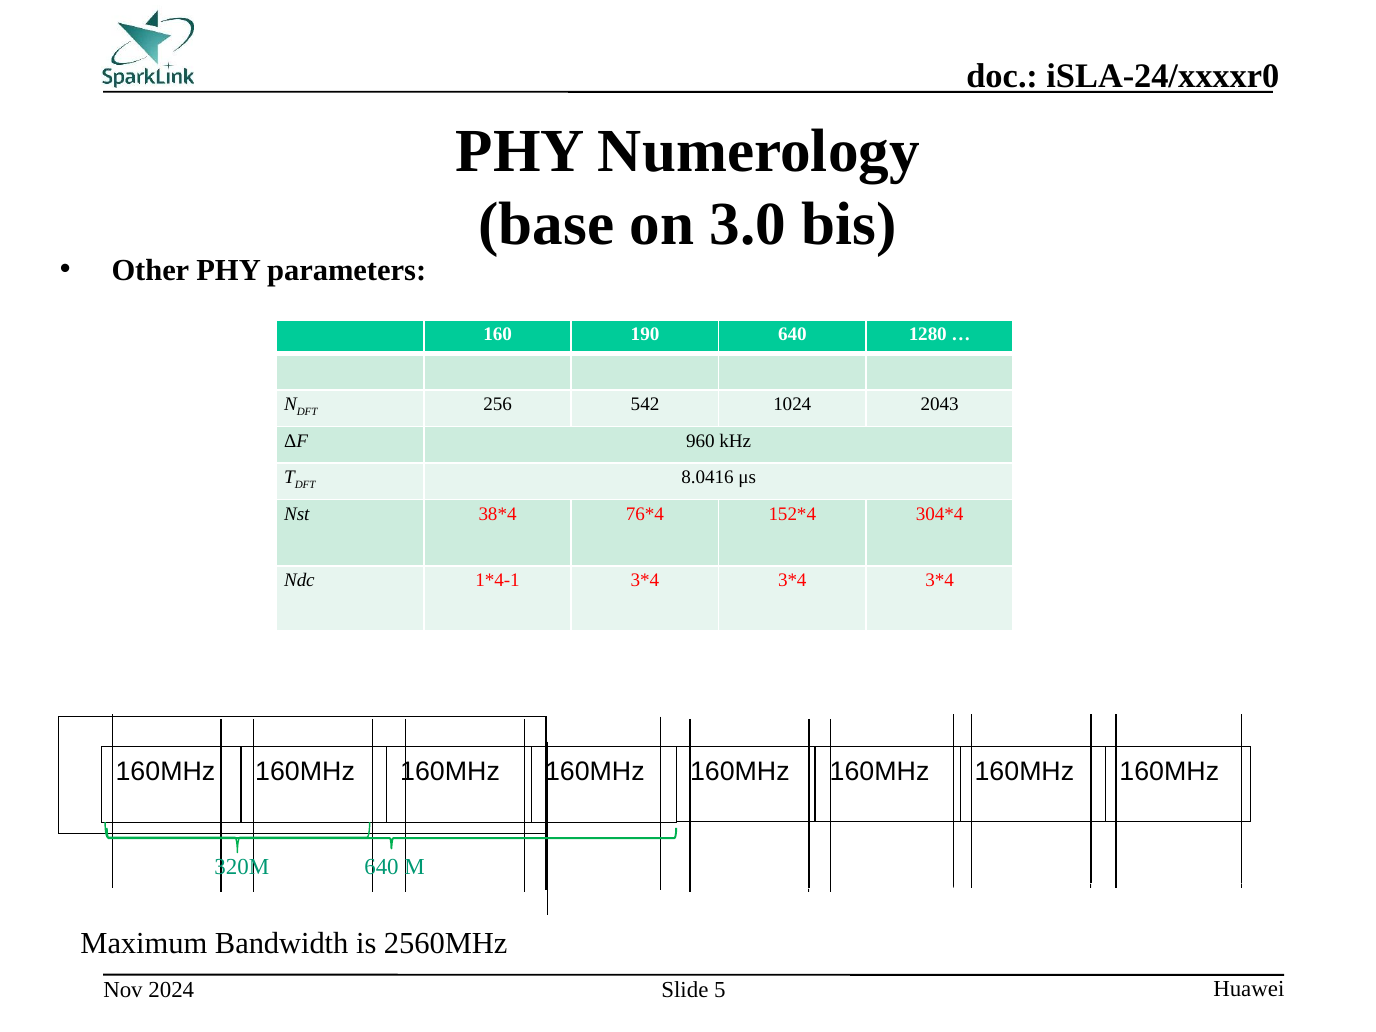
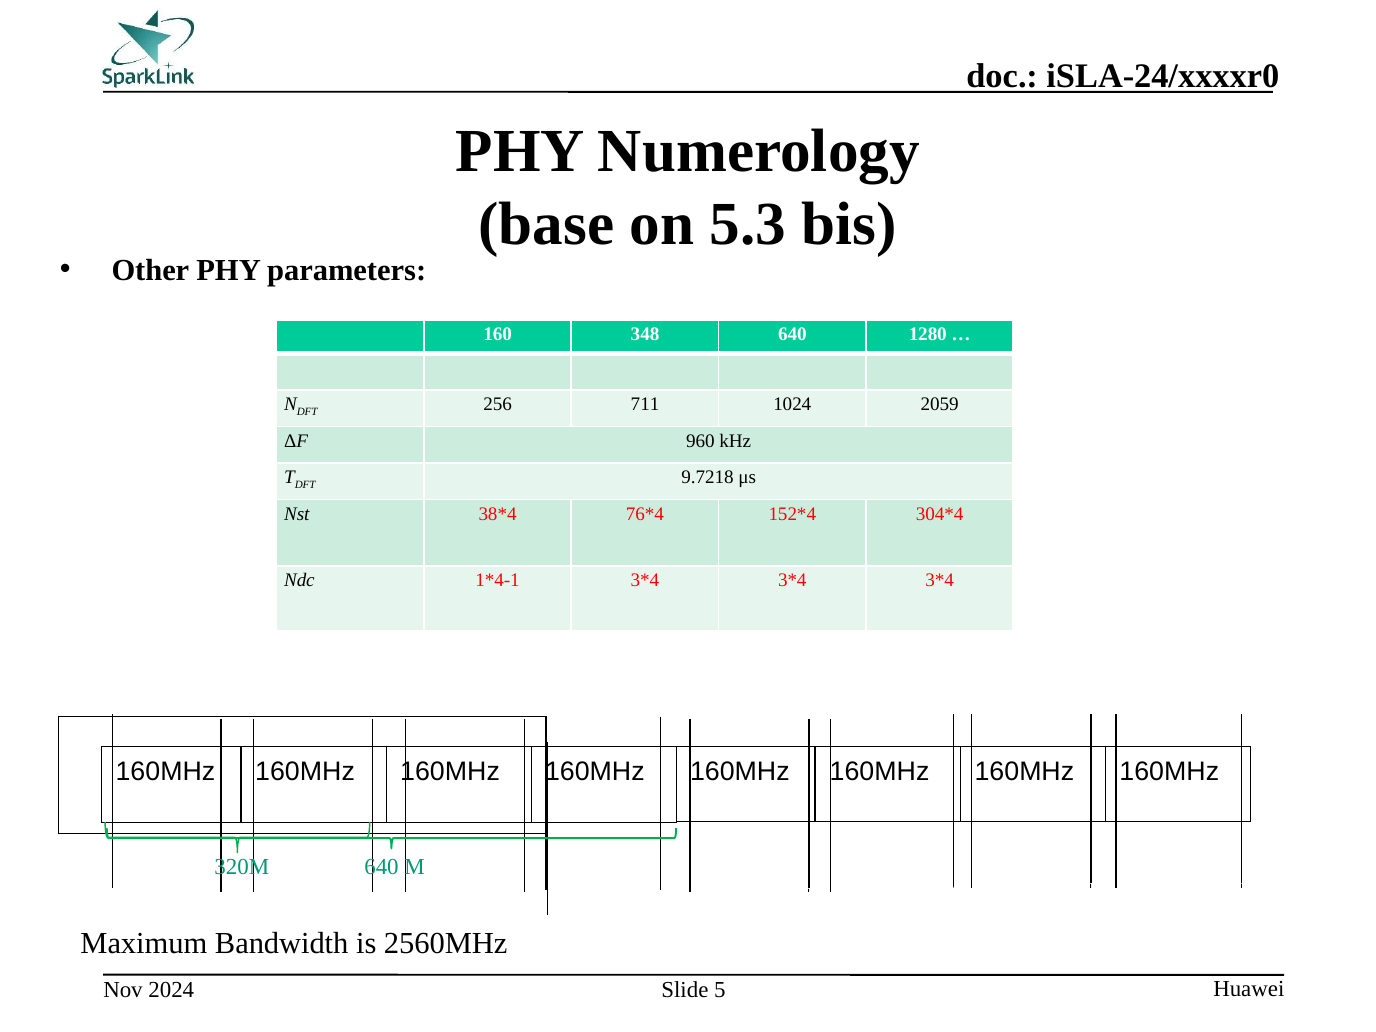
3.0: 3.0 -> 5.3
190: 190 -> 348
542: 542 -> 711
2043: 2043 -> 2059
8.0416: 8.0416 -> 9.7218
